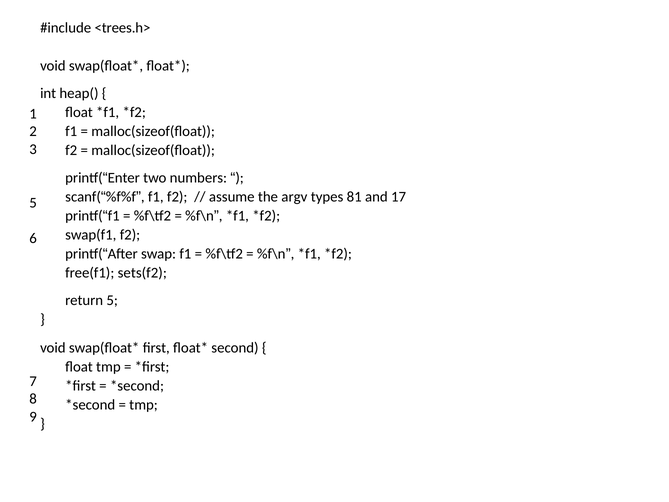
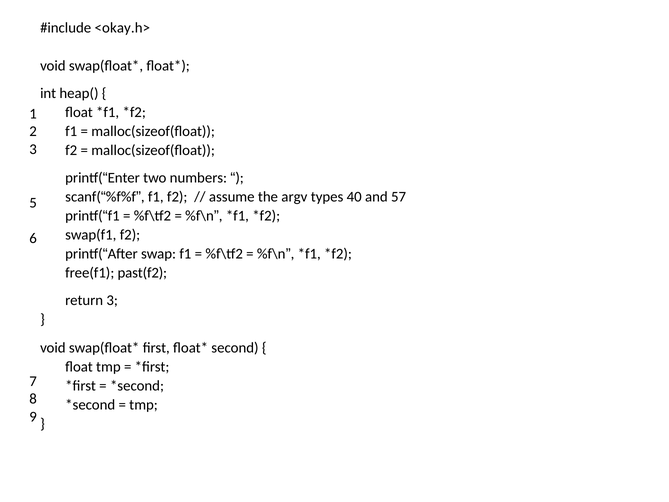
<trees.h>: <trees.h> -> <okay.h>
81: 81 -> 40
17: 17 -> 57
sets(f2: sets(f2 -> past(f2
return 5: 5 -> 3
